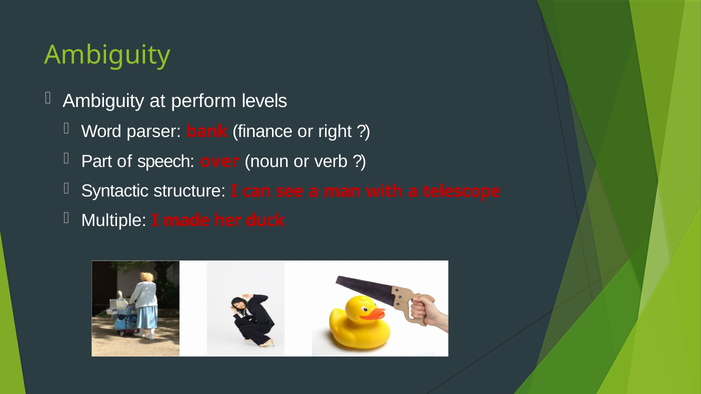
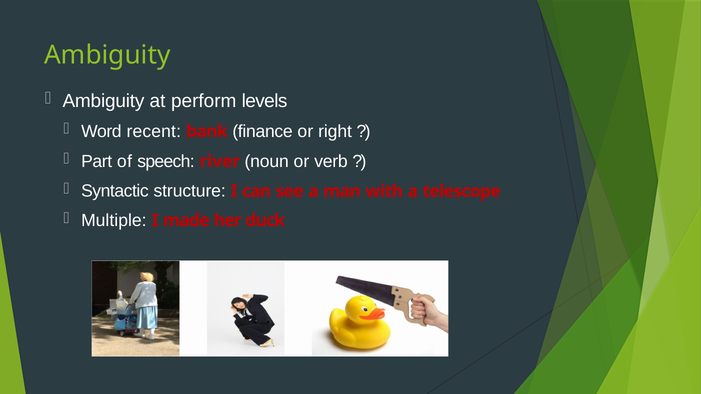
parser: parser -> recent
over: over -> river
